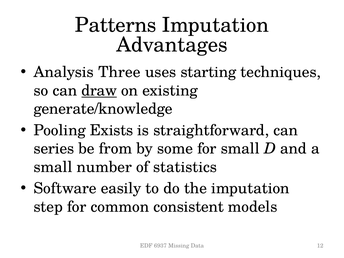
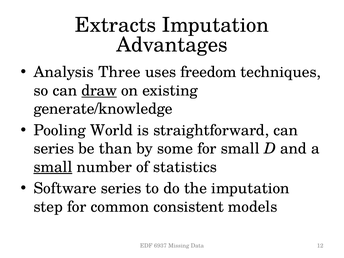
Patterns: Patterns -> Extracts
starting: starting -> freedom
Exists: Exists -> World
from: from -> than
small at (53, 167) underline: none -> present
Software easily: easily -> series
